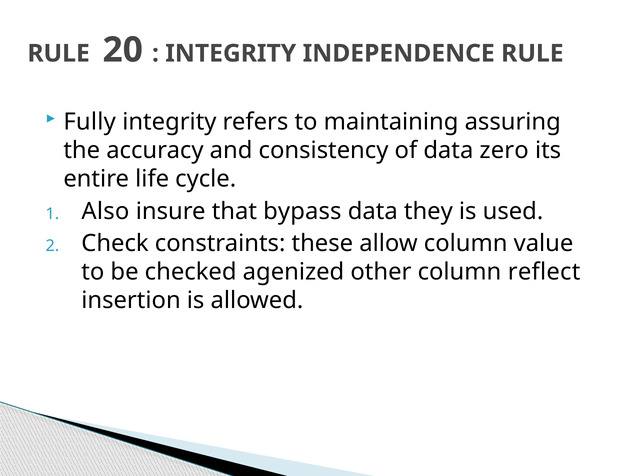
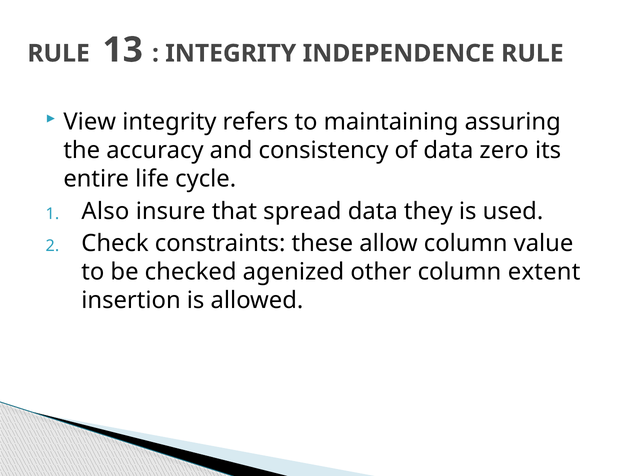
20: 20 -> 13
Fully: Fully -> View
bypass: bypass -> spread
reflect: reflect -> extent
